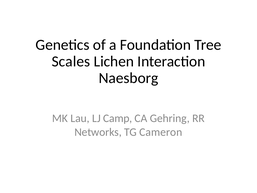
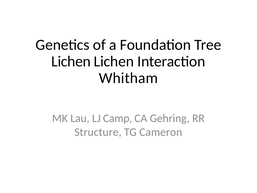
Scales at (71, 61): Scales -> Lichen
Naesborg: Naesborg -> Whitham
Networks: Networks -> Structure
